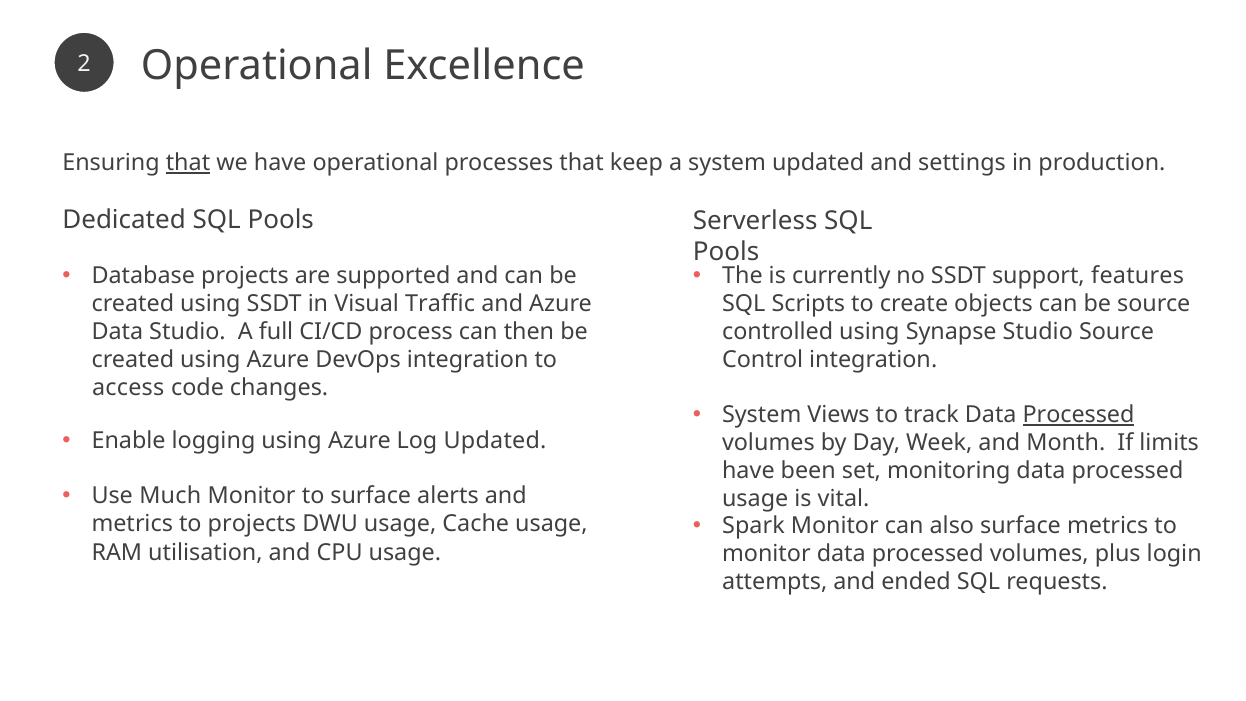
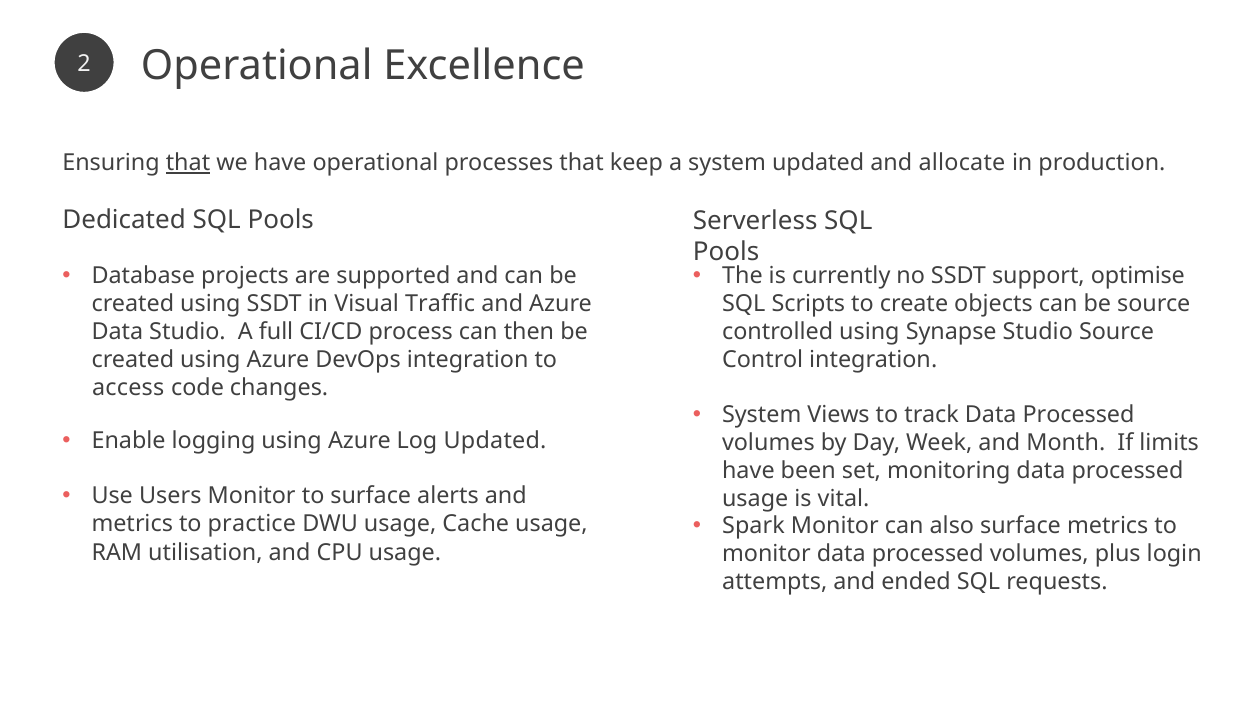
settings: settings -> allocate
features: features -> optimise
Processed at (1078, 415) underline: present -> none
Much: Much -> Users
to projects: projects -> practice
